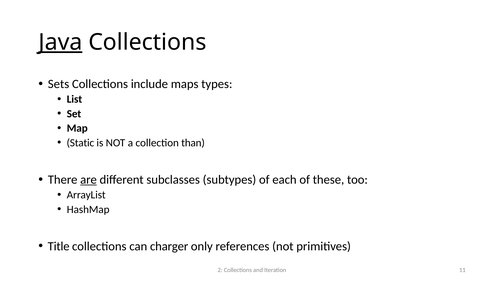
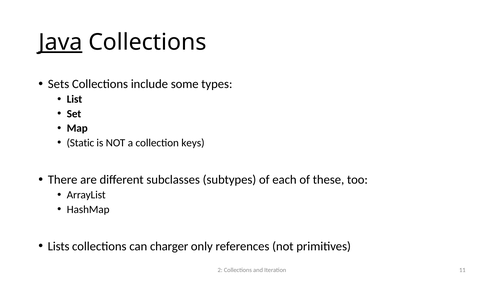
maps: maps -> some
than: than -> keys
are underline: present -> none
Title: Title -> Lists
